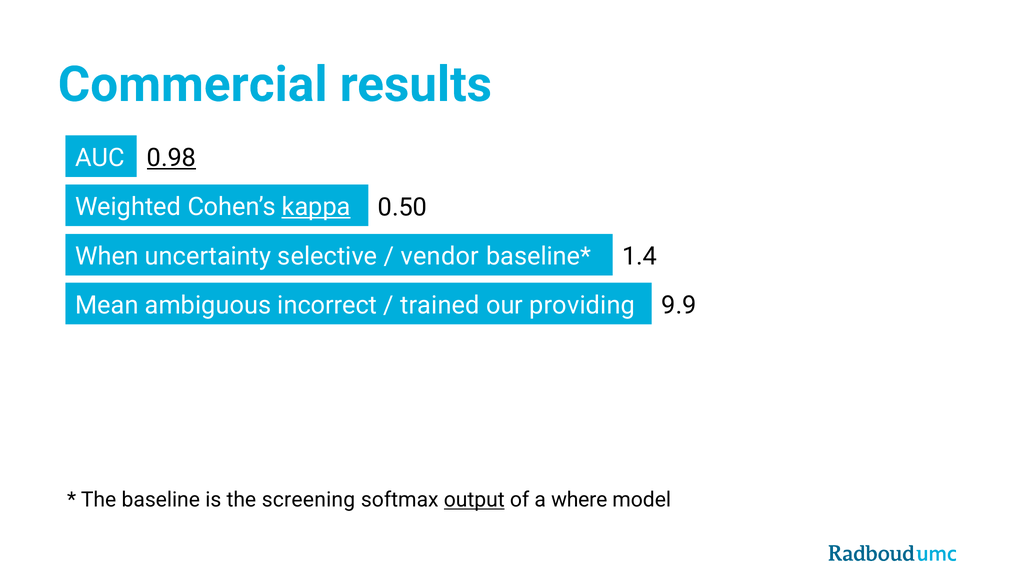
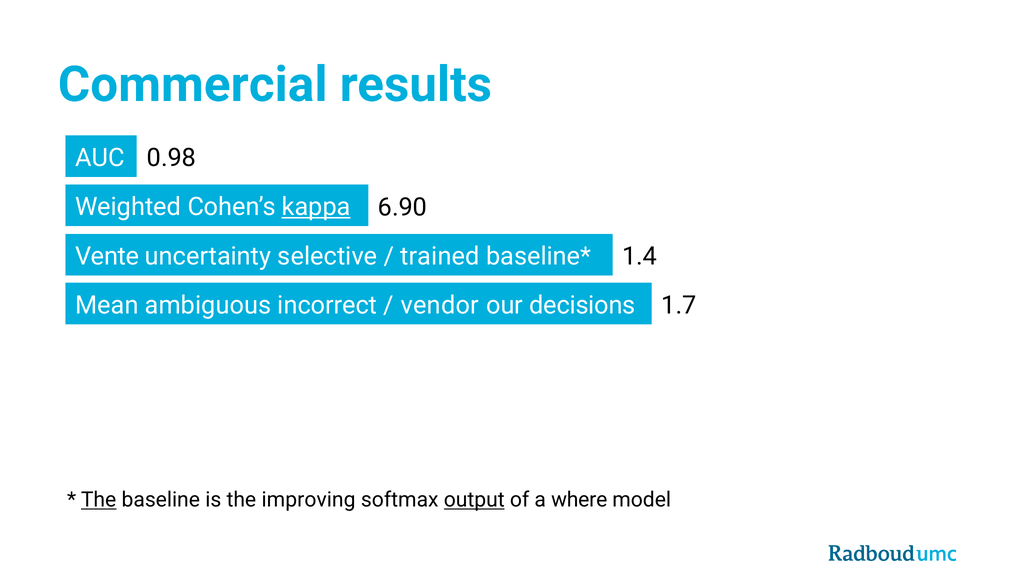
0.98 underline: present -> none
0.50: 0.50 -> 6.90
When: When -> Vente
vendor: vendor -> trained
trained: trained -> vendor
providing: providing -> decisions
9.9: 9.9 -> 1.7
The at (99, 499) underline: none -> present
screening: screening -> improving
